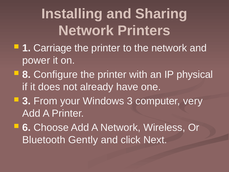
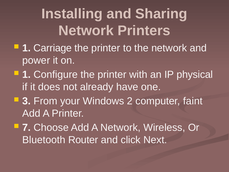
8 at (27, 75): 8 -> 1
Windows 3: 3 -> 2
very: very -> faint
6: 6 -> 7
Gently: Gently -> Router
